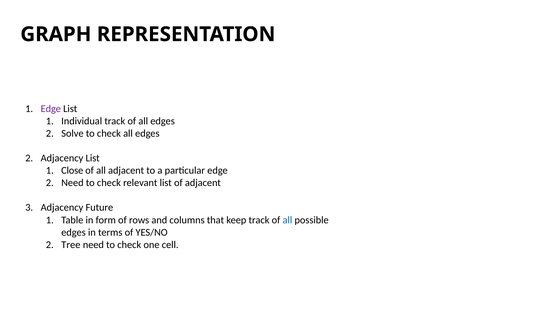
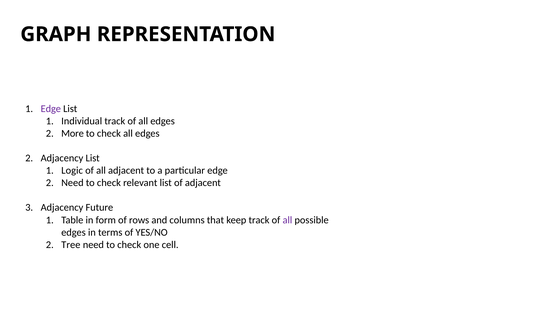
Solve: Solve -> More
Close: Close -> Logic
all at (287, 220) colour: blue -> purple
